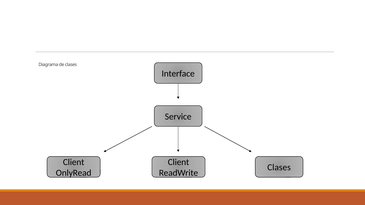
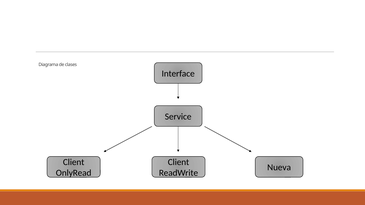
Clases at (279, 168): Clases -> Nueva
